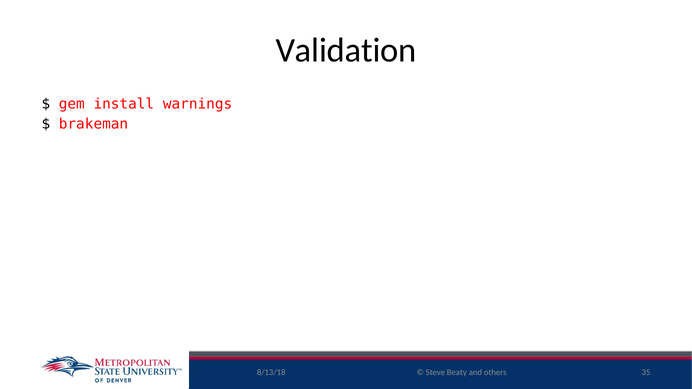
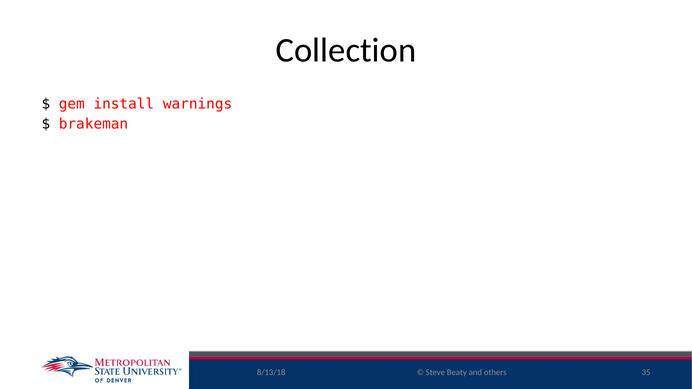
Validation: Validation -> Collection
